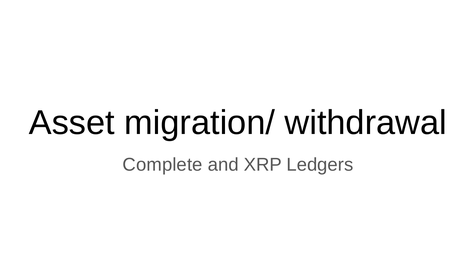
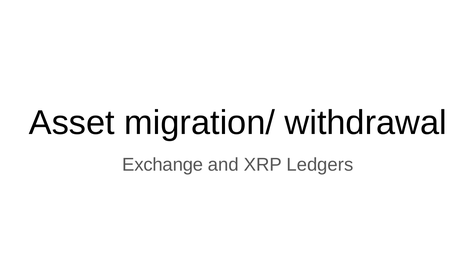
Complete: Complete -> Exchange
